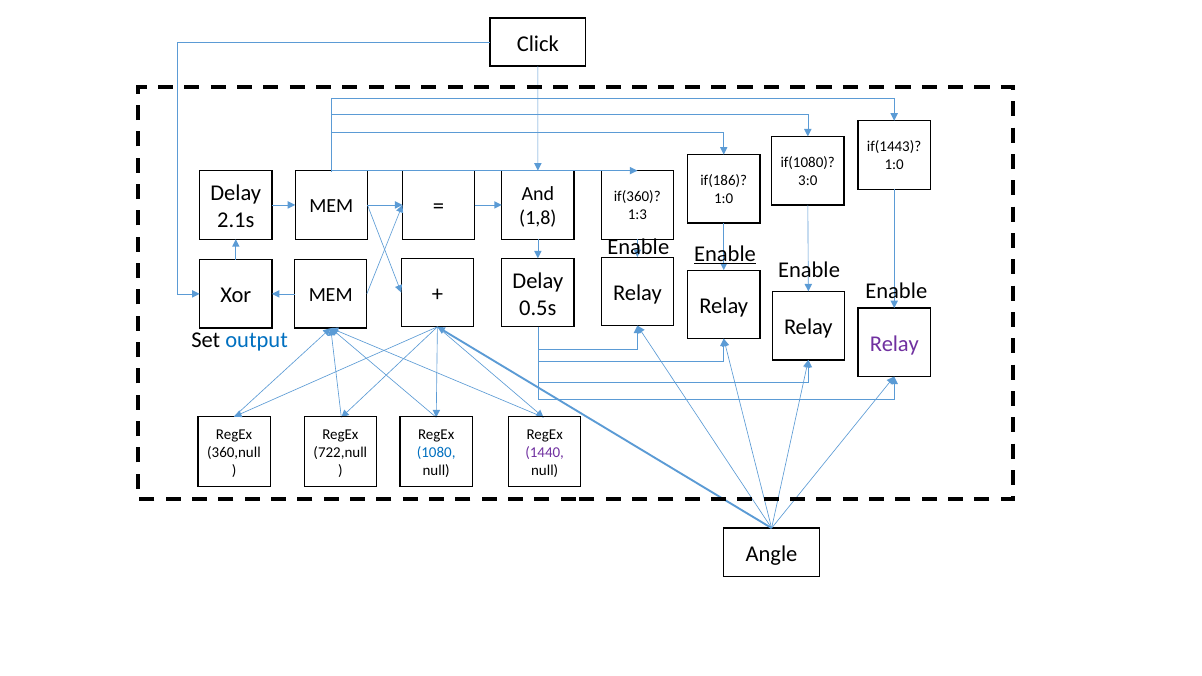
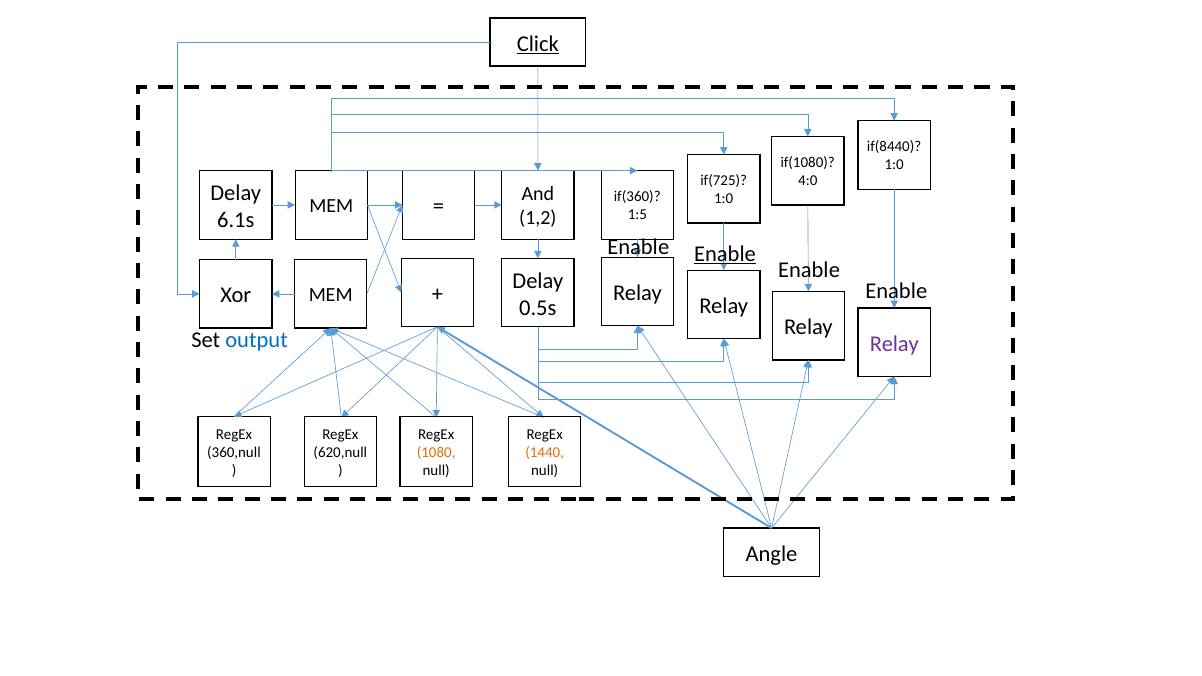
Click underline: none -> present
if(1443: if(1443 -> if(8440
3:0: 3:0 -> 4:0
if(186: if(186 -> if(725
1:3: 1:3 -> 1:5
1,8: 1,8 -> 1,2
2.1s: 2.1s -> 6.1s
722,null: 722,null -> 620,null
1080 colour: blue -> orange
1440 colour: purple -> orange
